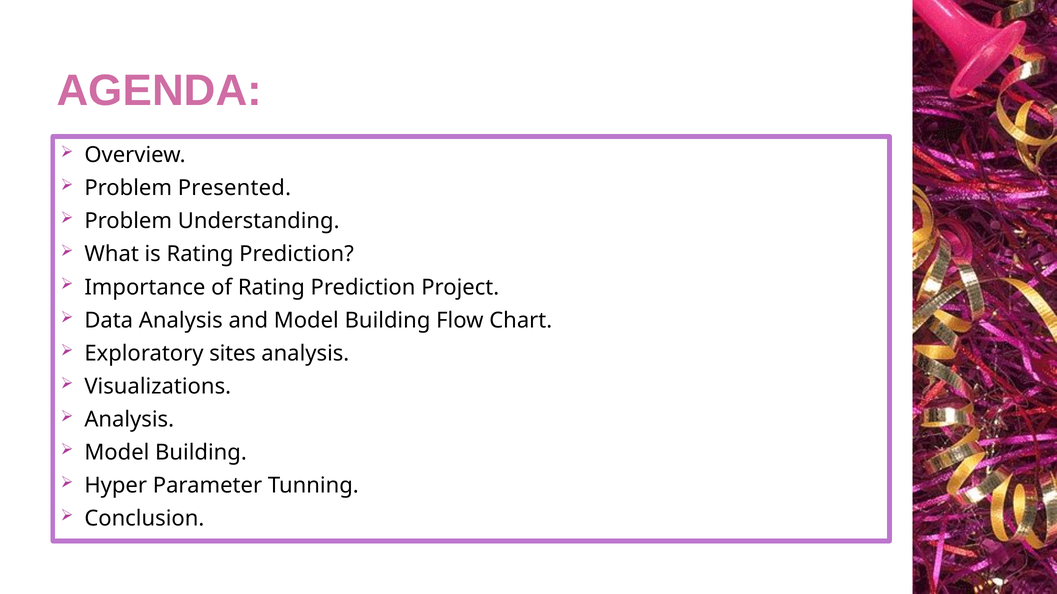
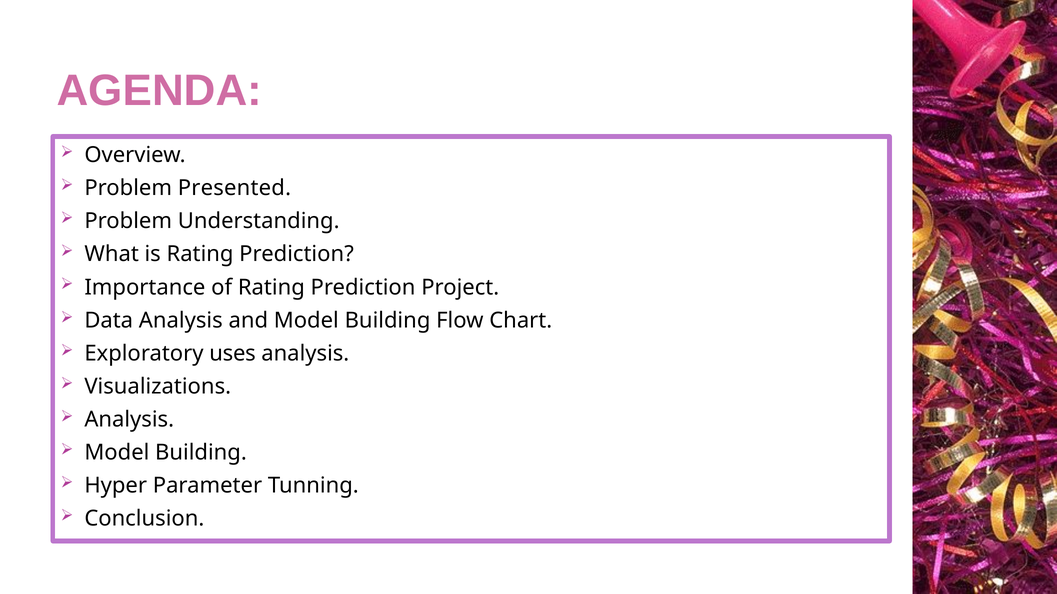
sites: sites -> uses
